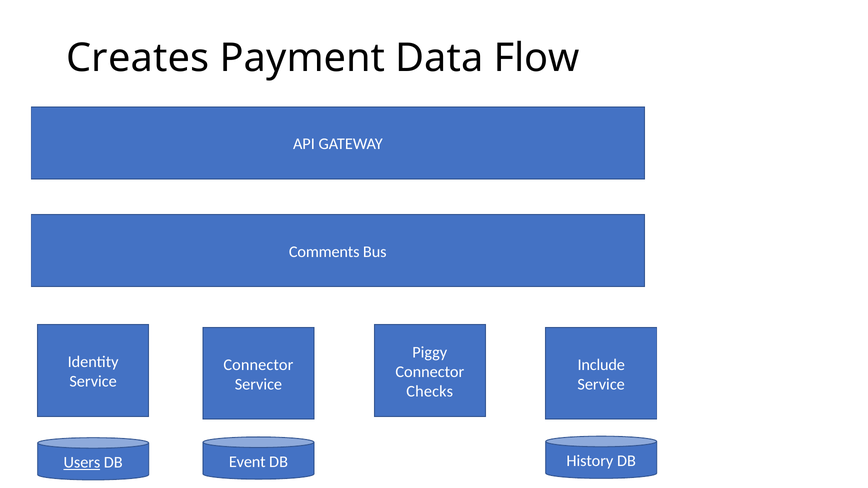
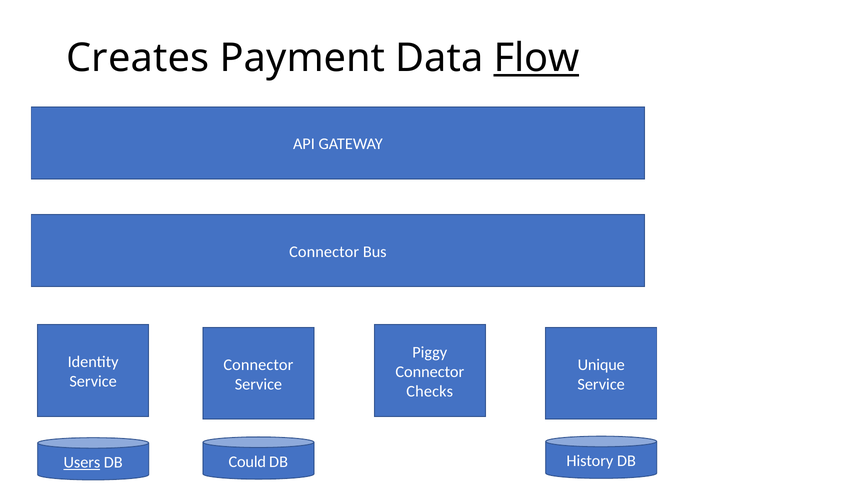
Flow underline: none -> present
Comments at (324, 252): Comments -> Connector
Include: Include -> Unique
Event: Event -> Could
